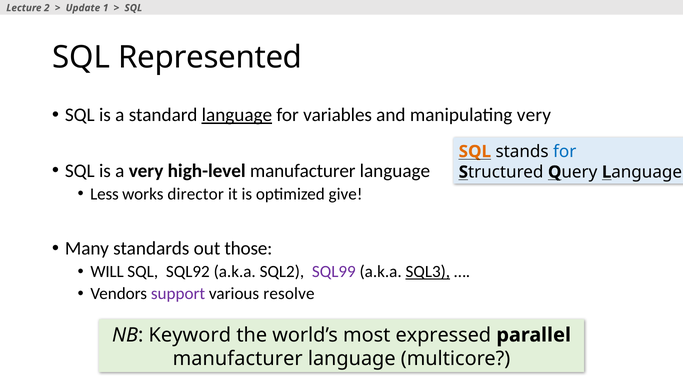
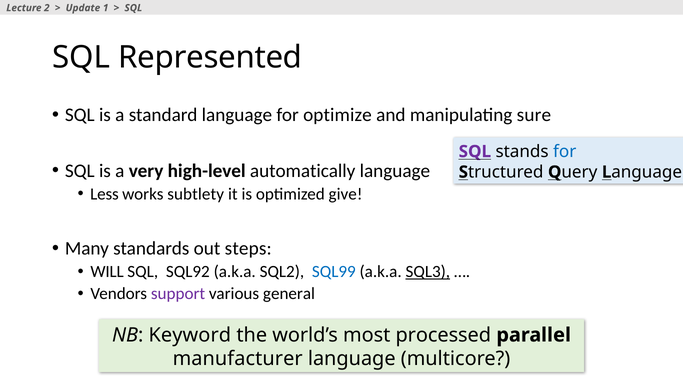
language at (237, 115) underline: present -> none
variables: variables -> optimize
manipulating very: very -> sure
SQL at (475, 152) colour: orange -> purple
high-level manufacturer: manufacturer -> automatically
director: director -> subtlety
those: those -> steps
SQL99 colour: purple -> blue
resolve: resolve -> general
expressed: expressed -> processed
